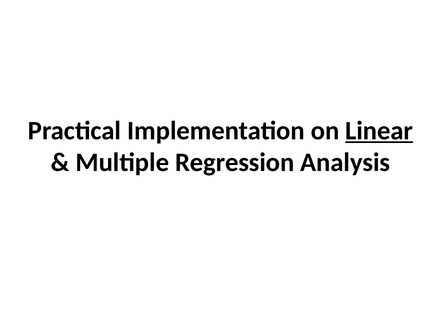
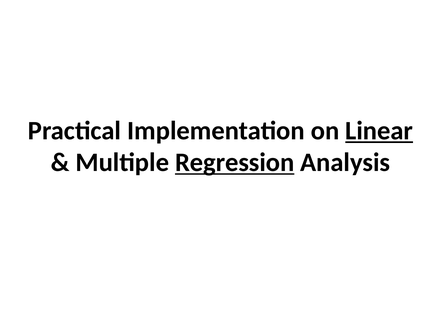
Regression underline: none -> present
